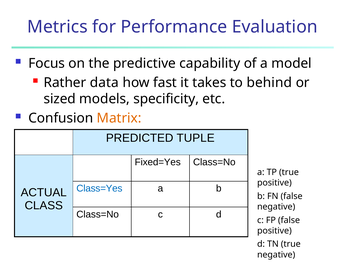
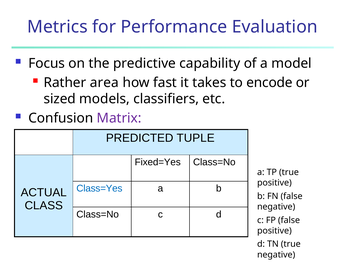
data: data -> area
behind: behind -> encode
specificity: specificity -> classifiers
Matrix colour: orange -> purple
